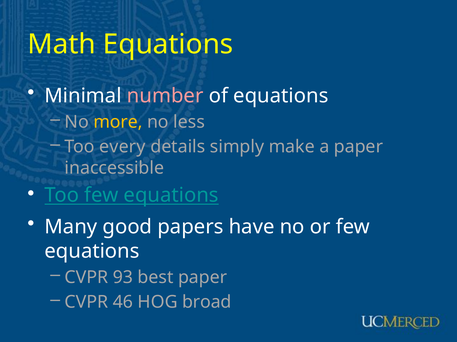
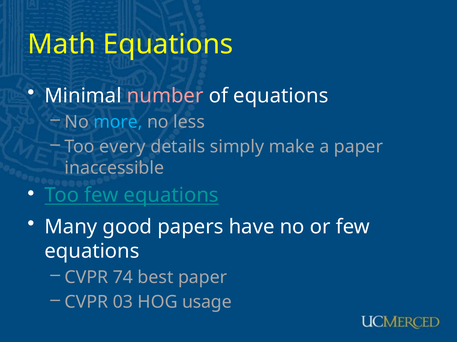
more colour: yellow -> light blue
93: 93 -> 74
46: 46 -> 03
broad: broad -> usage
